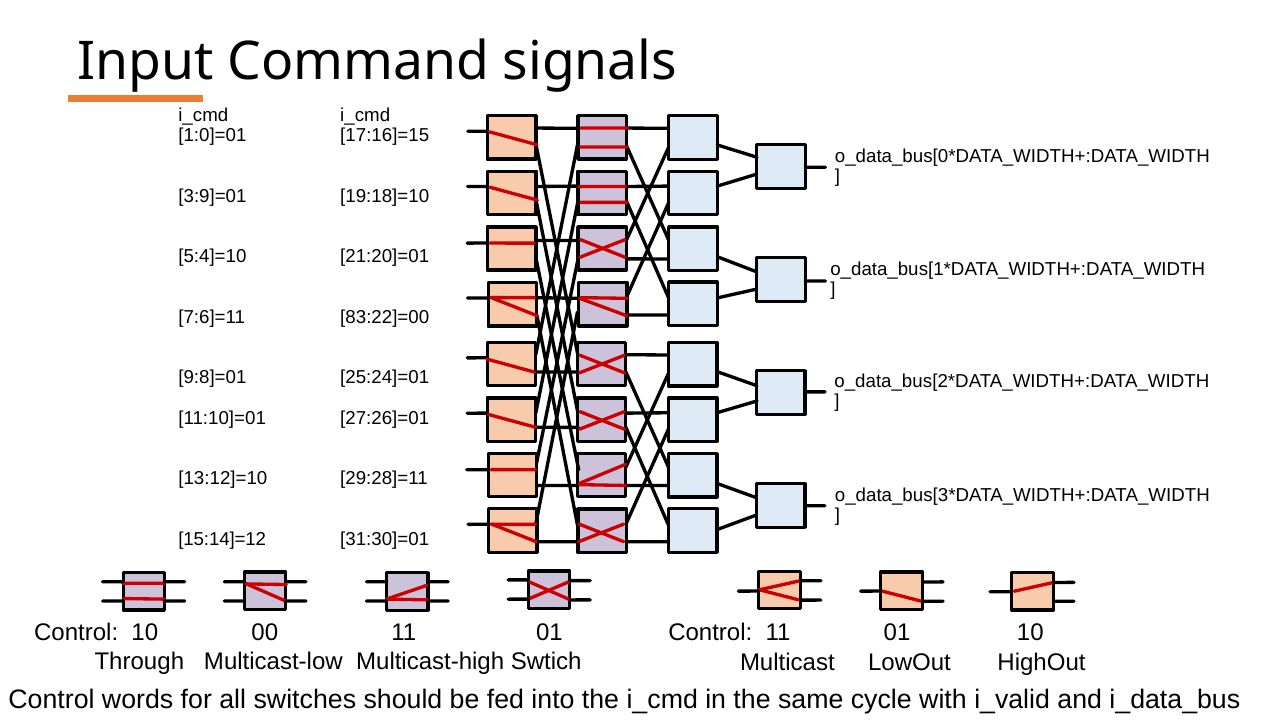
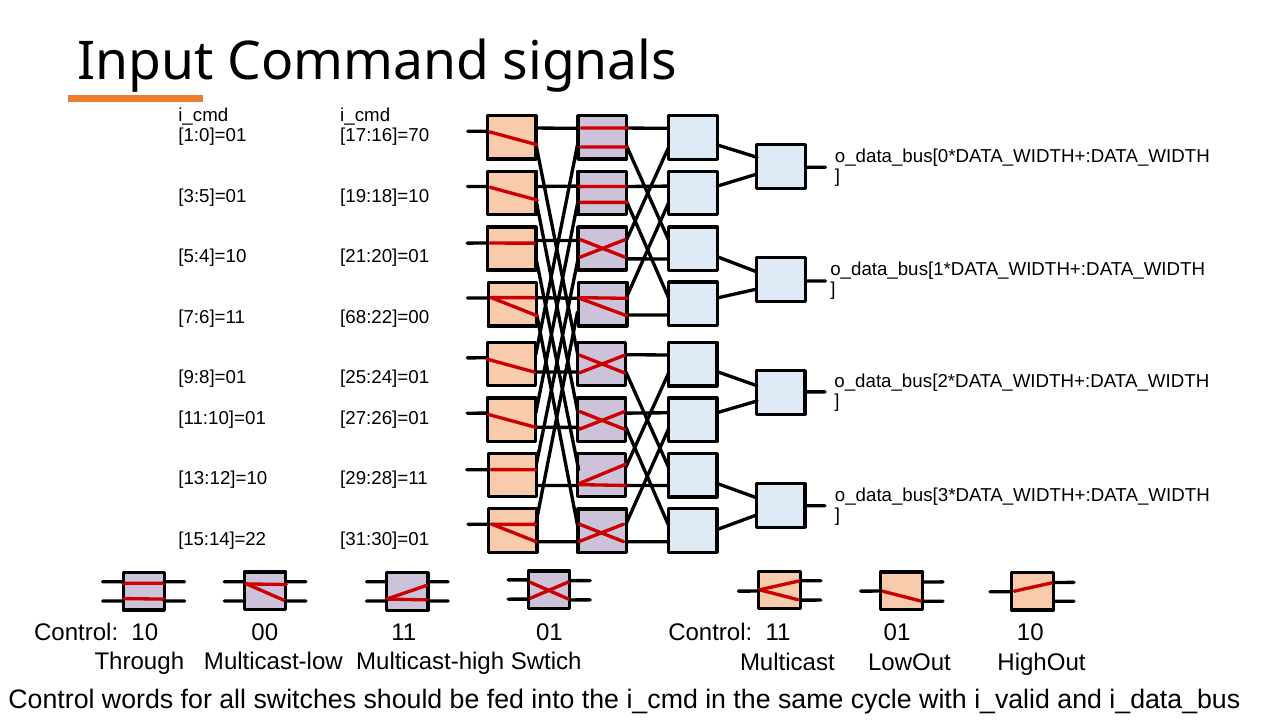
17:16]=15: 17:16]=15 -> 17:16]=70
3:9]=01: 3:9]=01 -> 3:5]=01
83:22]=00: 83:22]=00 -> 68:22]=00
15:14]=12: 15:14]=12 -> 15:14]=22
